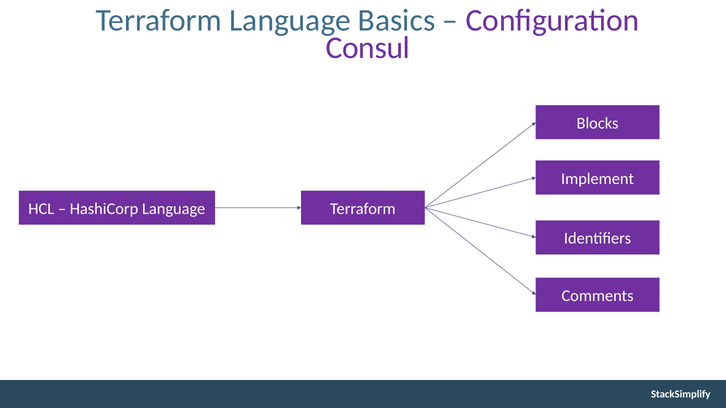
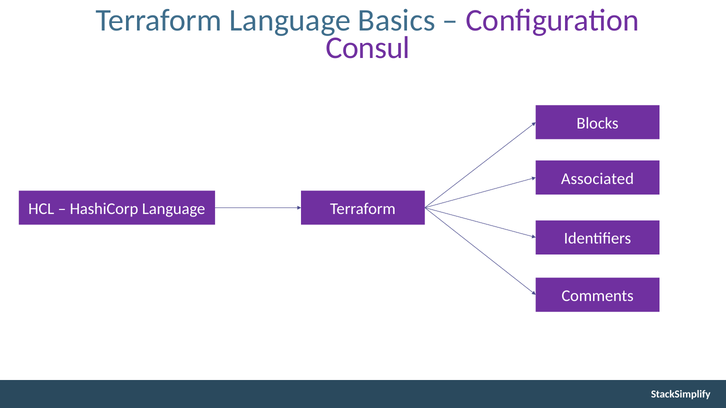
Implement: Implement -> Associated
